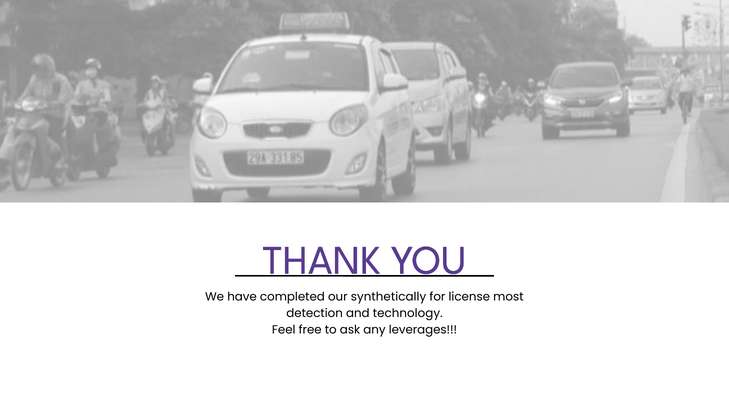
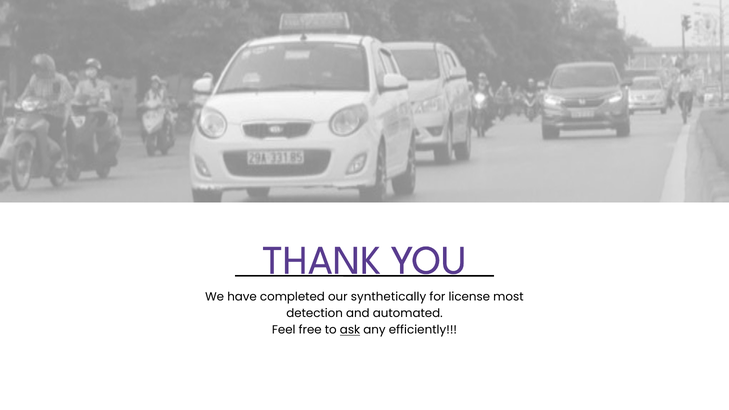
technology: technology -> automated
ask underline: none -> present
leverages: leverages -> efficiently
